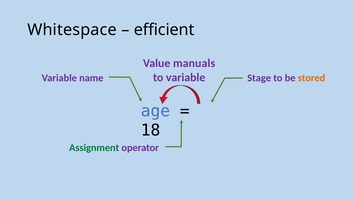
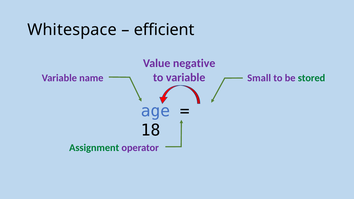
manuals: manuals -> negative
Stage: Stage -> Small
stored colour: orange -> green
